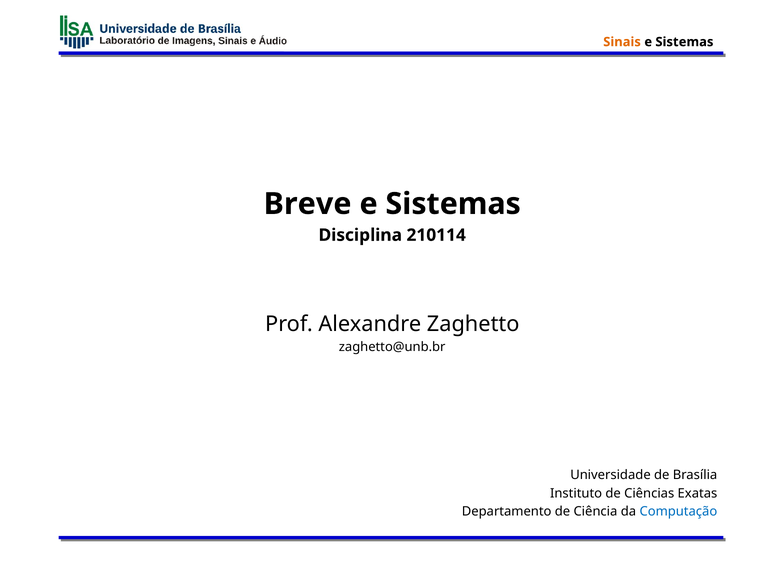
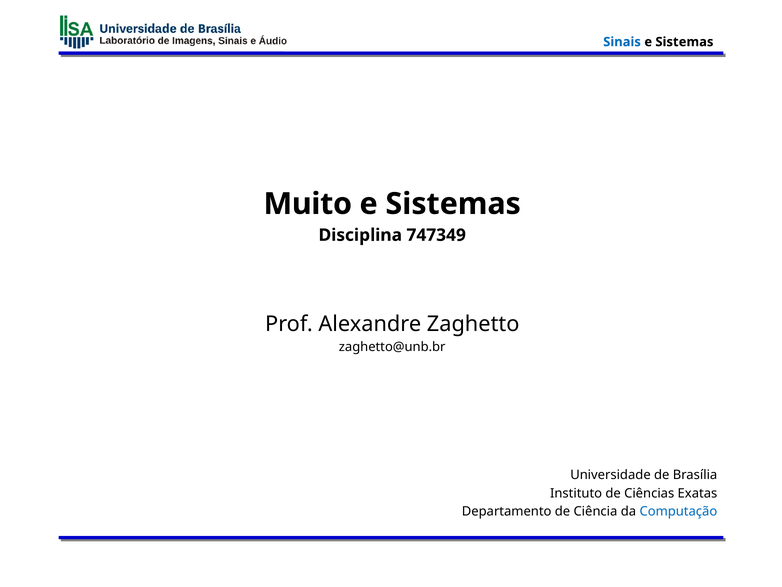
Sinais colour: orange -> blue
Breve: Breve -> Muito
210114: 210114 -> 747349
